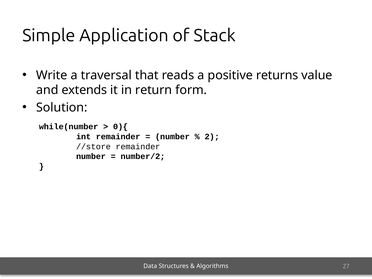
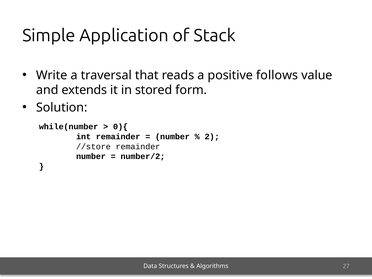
returns: returns -> follows
return: return -> stored
